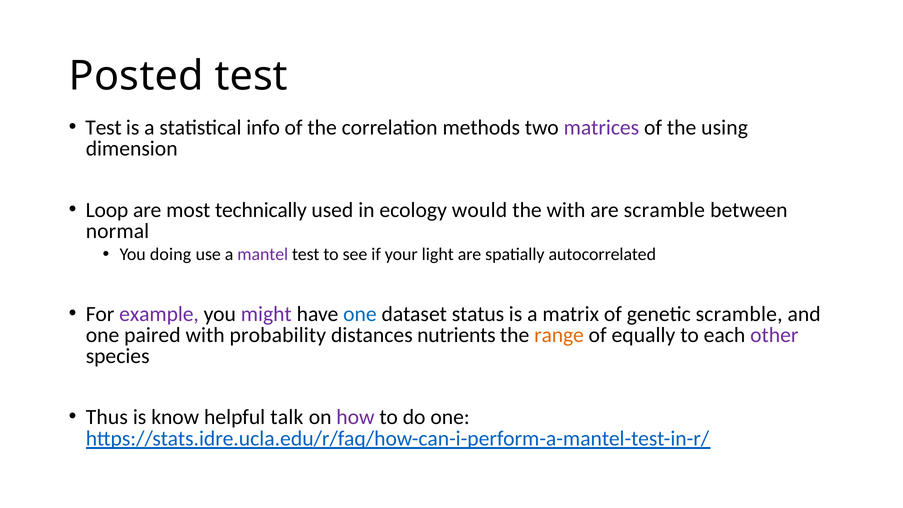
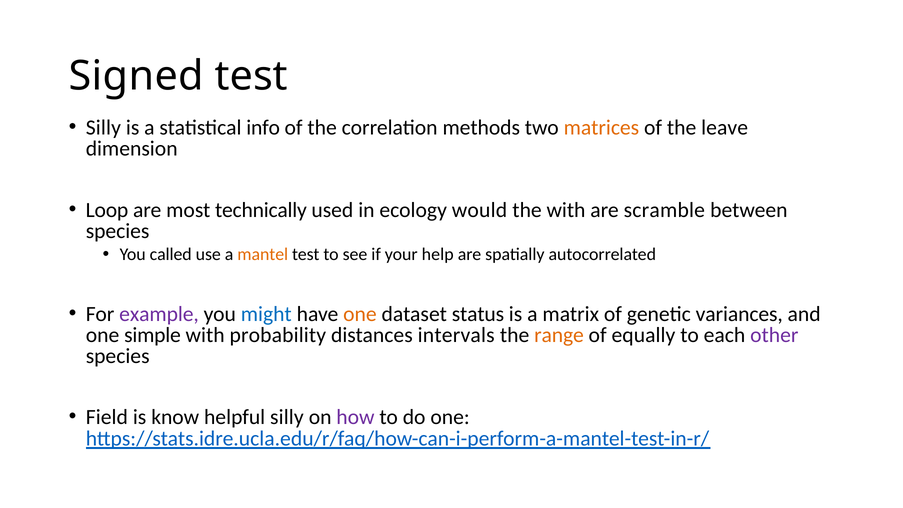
Posted: Posted -> Signed
Test at (104, 128): Test -> Silly
matrices colour: purple -> orange
using: using -> leave
normal at (117, 231): normal -> species
doing: doing -> called
mantel colour: purple -> orange
light: light -> help
might colour: purple -> blue
one at (360, 314) colour: blue -> orange
genetic scramble: scramble -> variances
paired: paired -> simple
nutrients: nutrients -> intervals
Thus: Thus -> Field
helpful talk: talk -> silly
